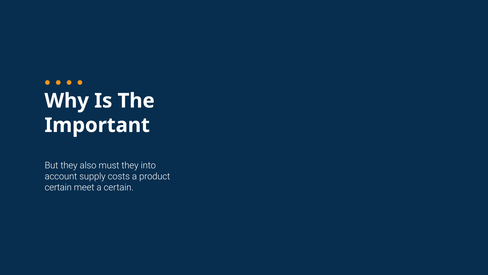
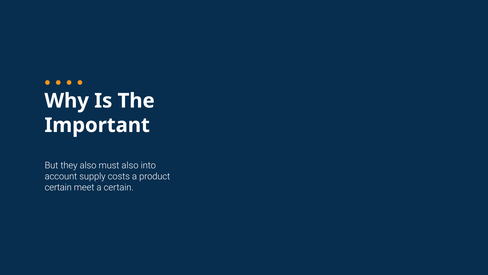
must they: they -> also
